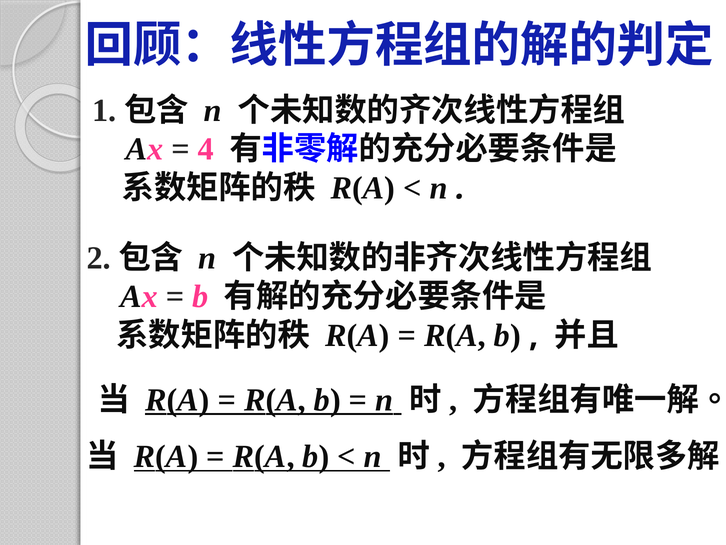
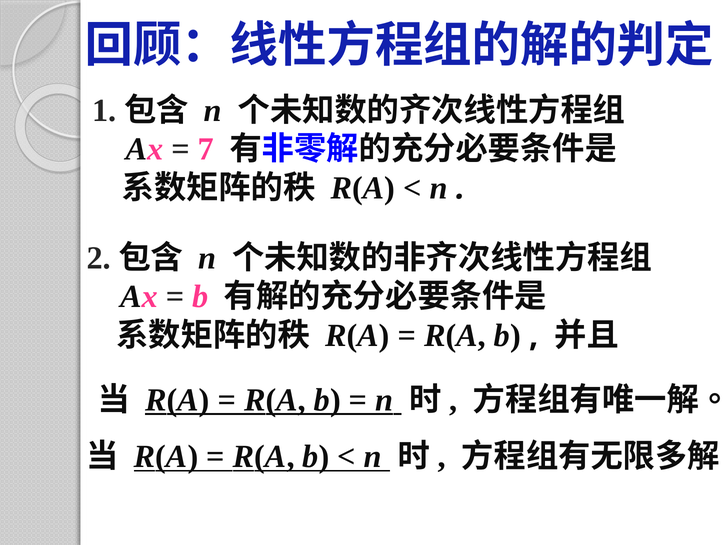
4: 4 -> 7
